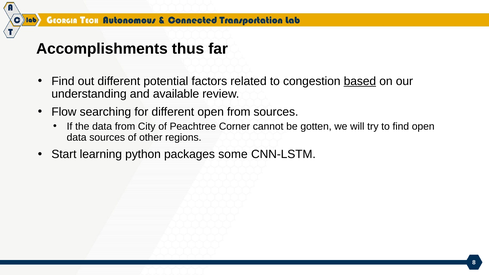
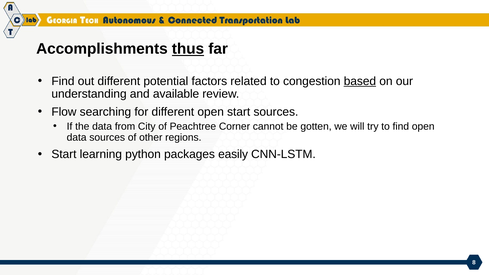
thus underline: none -> present
open from: from -> start
some: some -> easily
